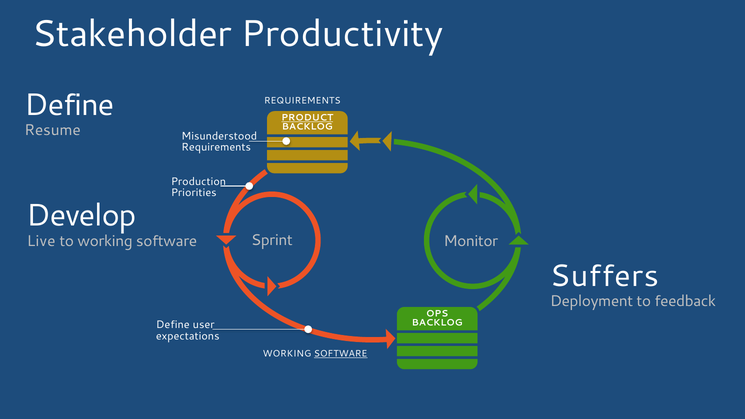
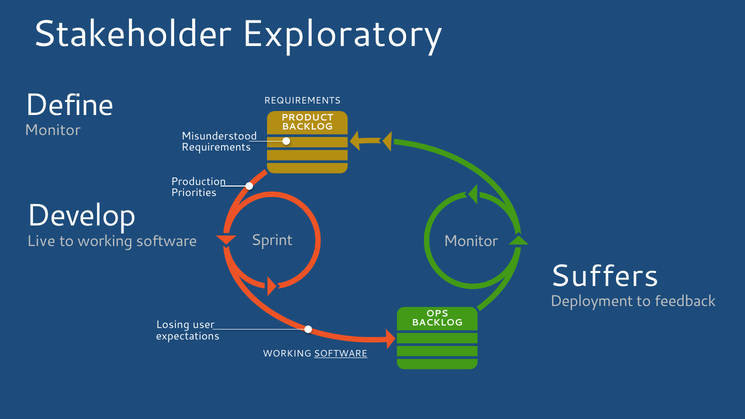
Productivity: Productivity -> Exploratory
PRODUCT underline: present -> none
Resume at (52, 130): Resume -> Monitor
Define at (173, 325): Define -> Losing
